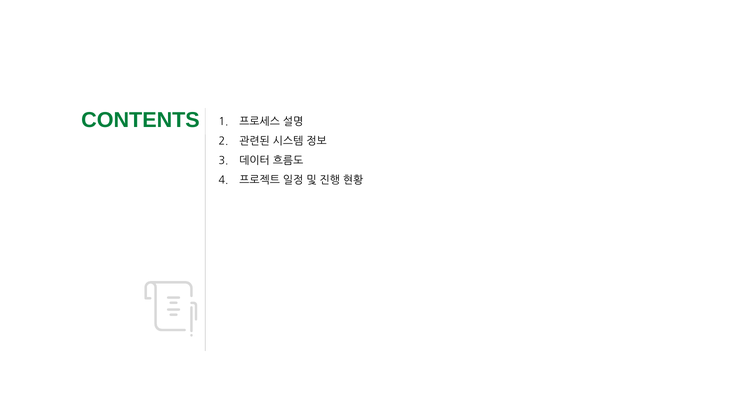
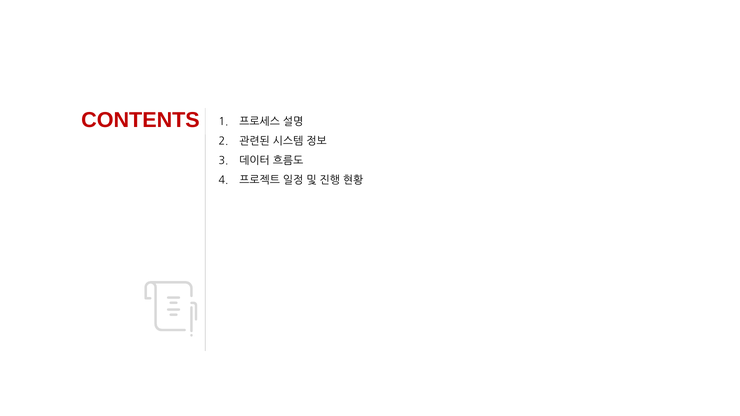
CONTENTS colour: green -> red
